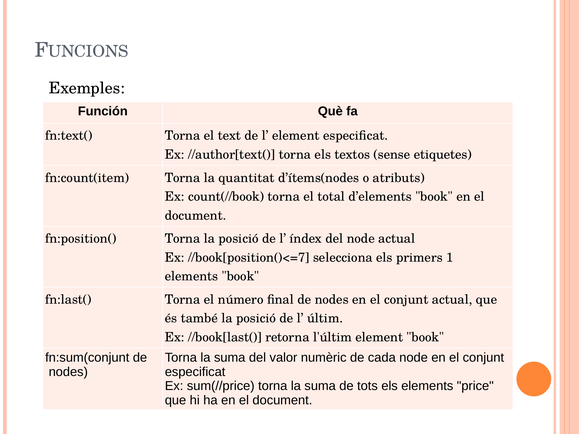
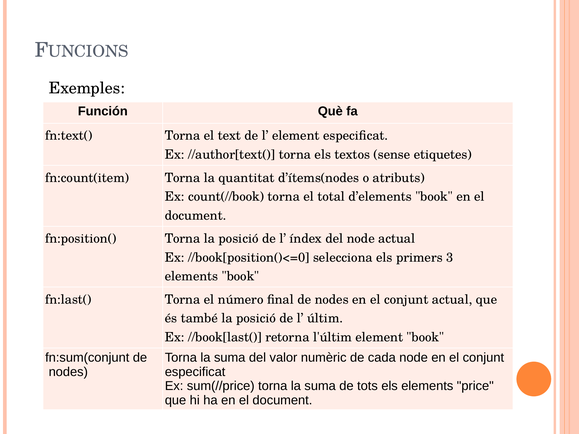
//book[position()<=7: //book[position()<=7 -> //book[position()<=0
1: 1 -> 3
